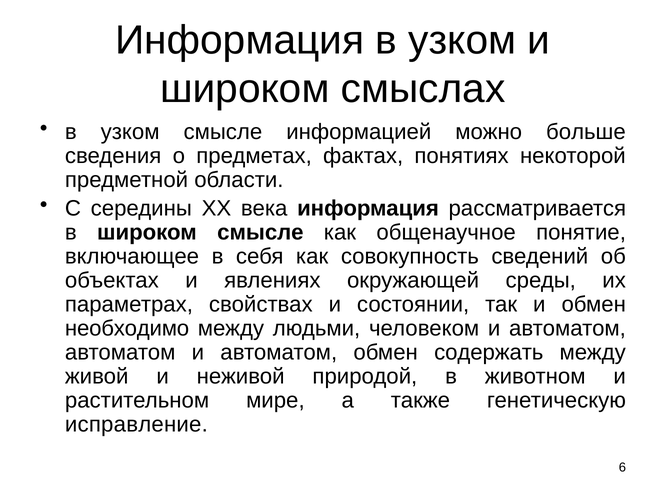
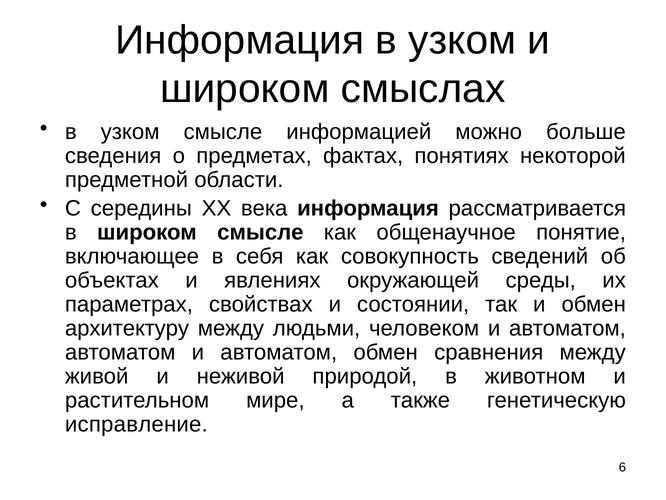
необходимо: необходимо -> архитектуру
содержать: содержать -> сравнения
